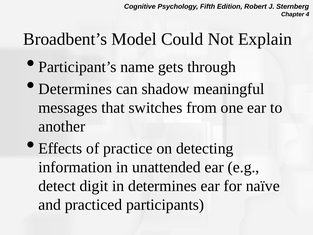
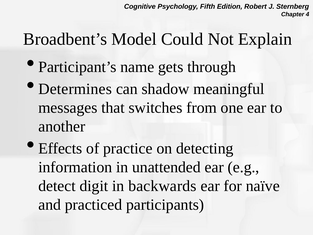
in determines: determines -> backwards
